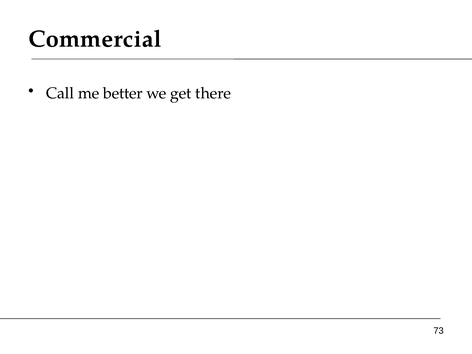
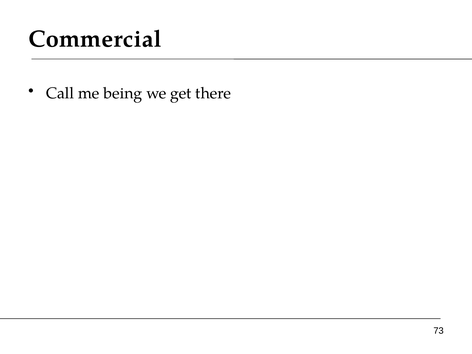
better: better -> being
